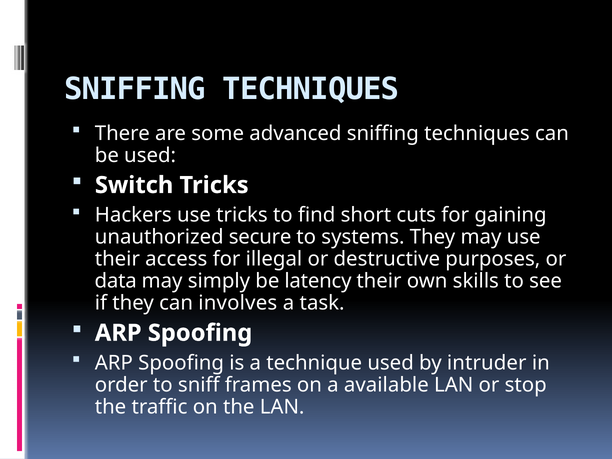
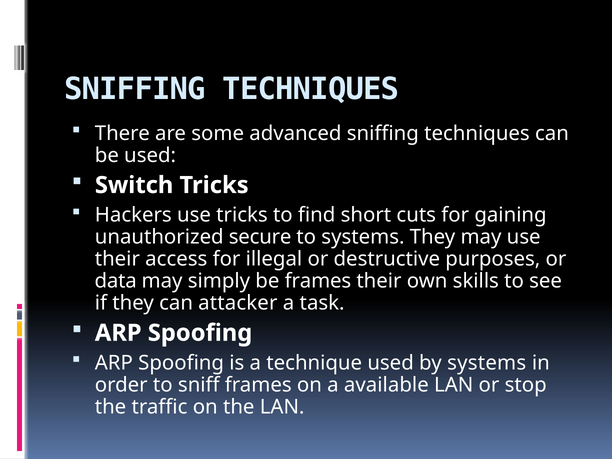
be latency: latency -> frames
involves: involves -> attacker
by intruder: intruder -> systems
